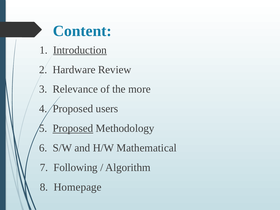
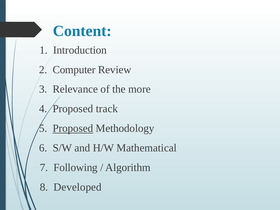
Introduction underline: present -> none
Hardware: Hardware -> Computer
users: users -> track
Homepage: Homepage -> Developed
